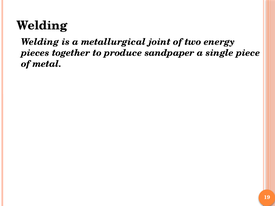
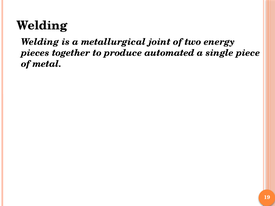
sandpaper: sandpaper -> automated
